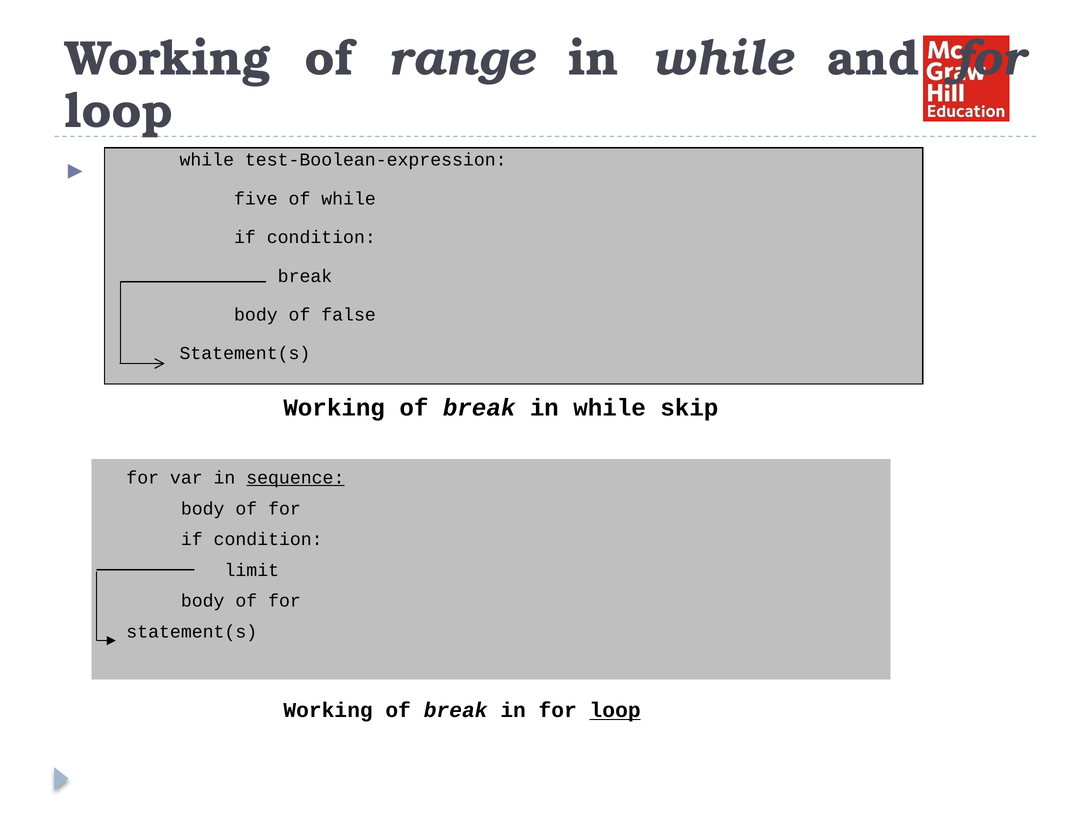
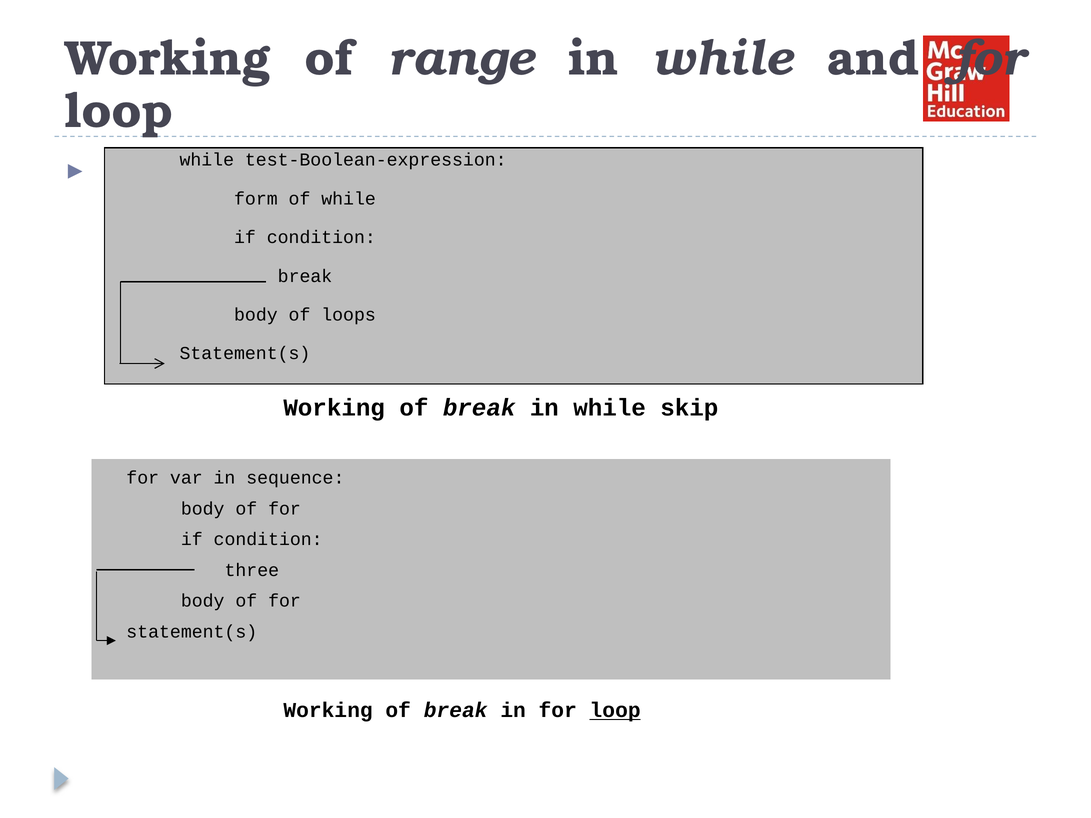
five: five -> form
false: false -> loops
sequence underline: present -> none
limit: limit -> three
